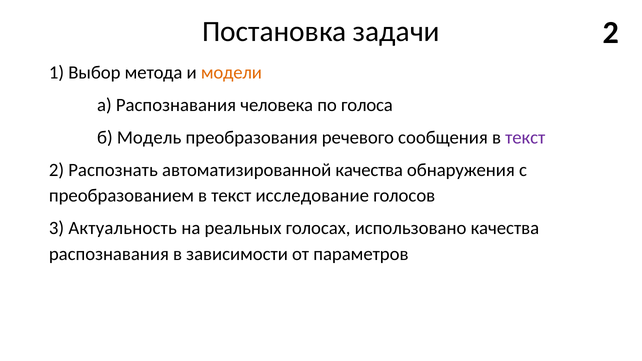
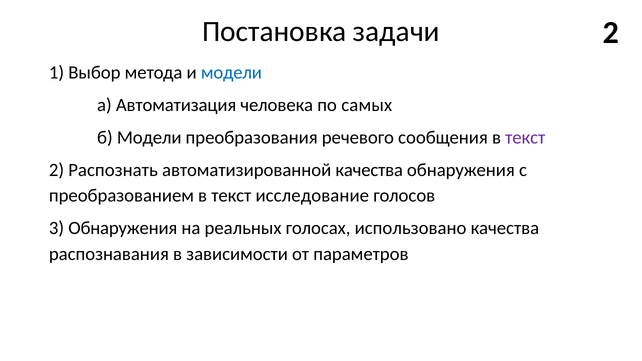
модели at (231, 72) colour: orange -> blue
а Распознавания: Распознавания -> Автоматизация
голоса: голоса -> самых
б Модель: Модель -> Модели
3 Актуальность: Актуальность -> Обнаружения
